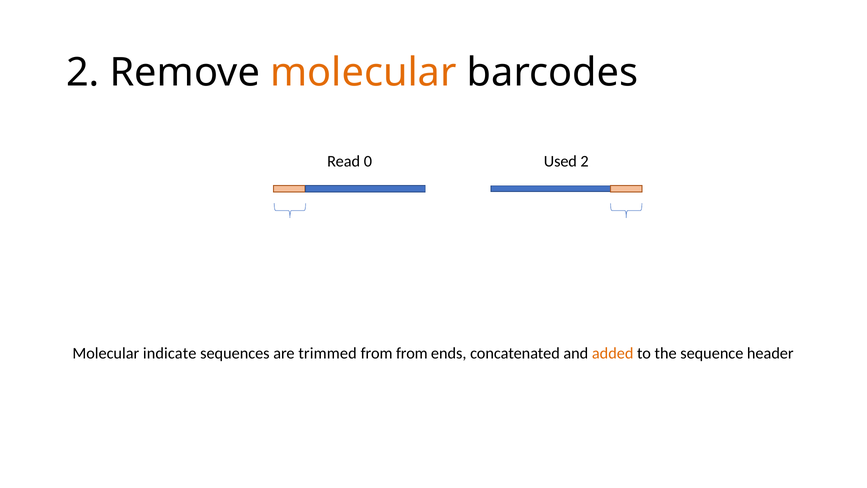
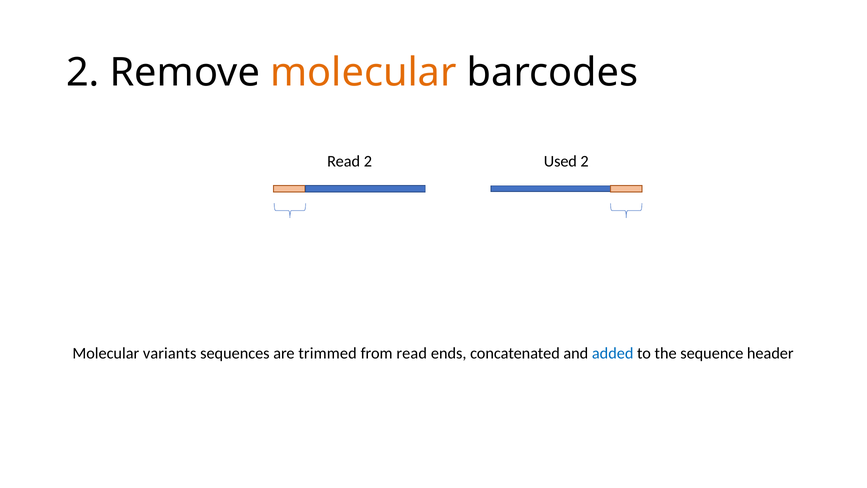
Read 0: 0 -> 2
indicate: indicate -> variants
from from: from -> read
added colour: orange -> blue
